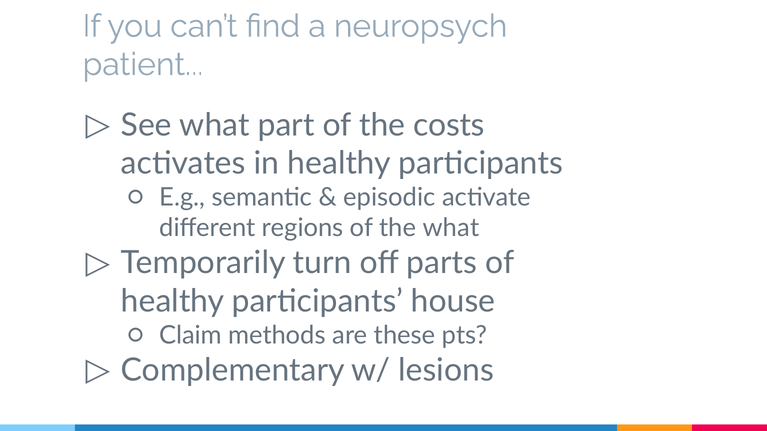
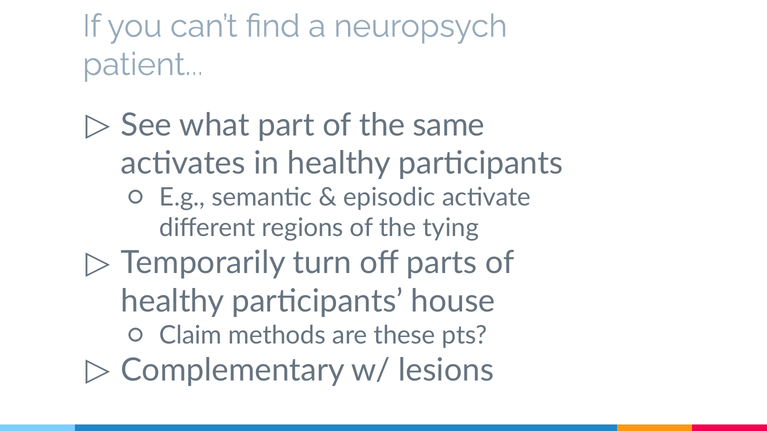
costs: costs -> same
the what: what -> tying
